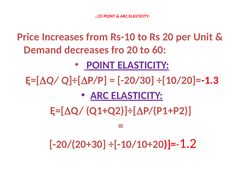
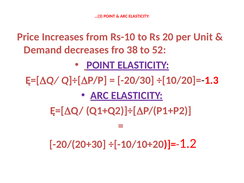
fro 20: 20 -> 38
60: 60 -> 52
